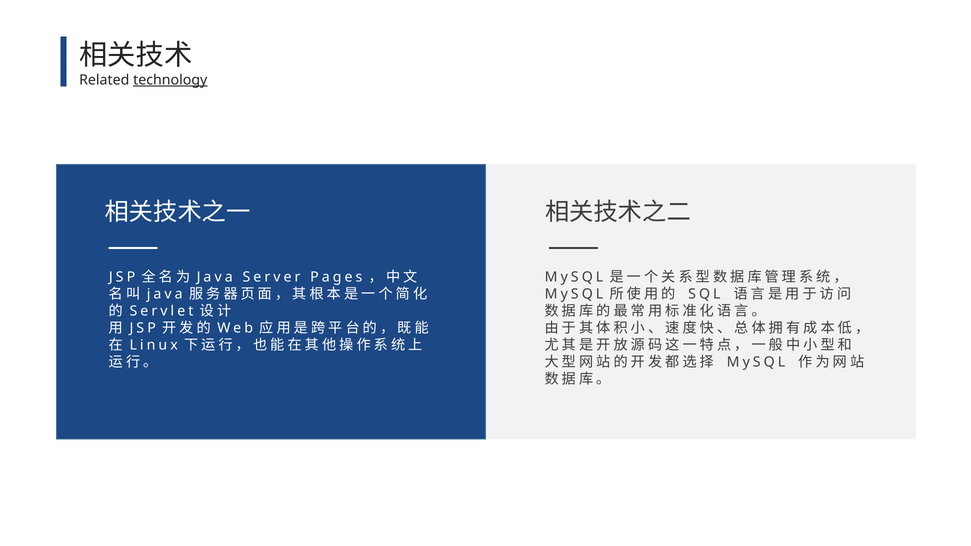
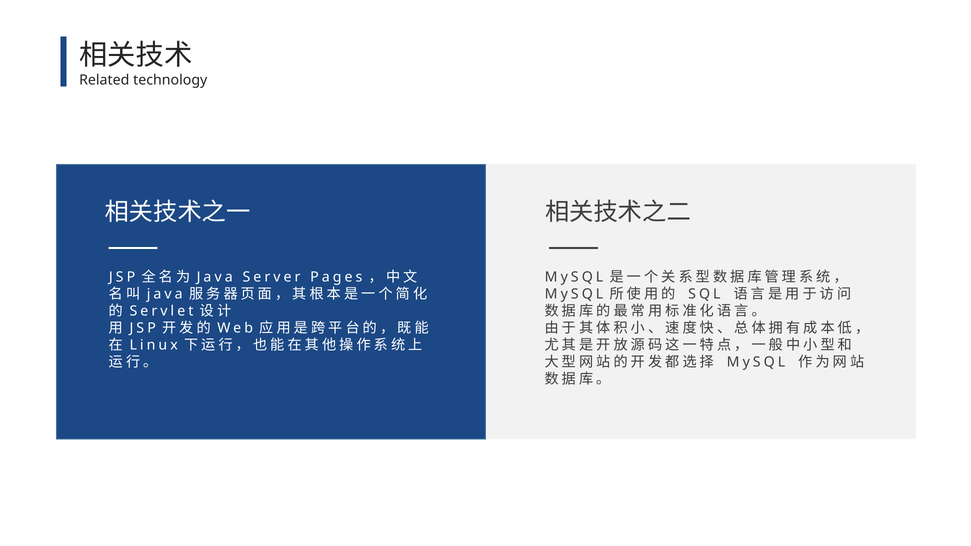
technology underline: present -> none
